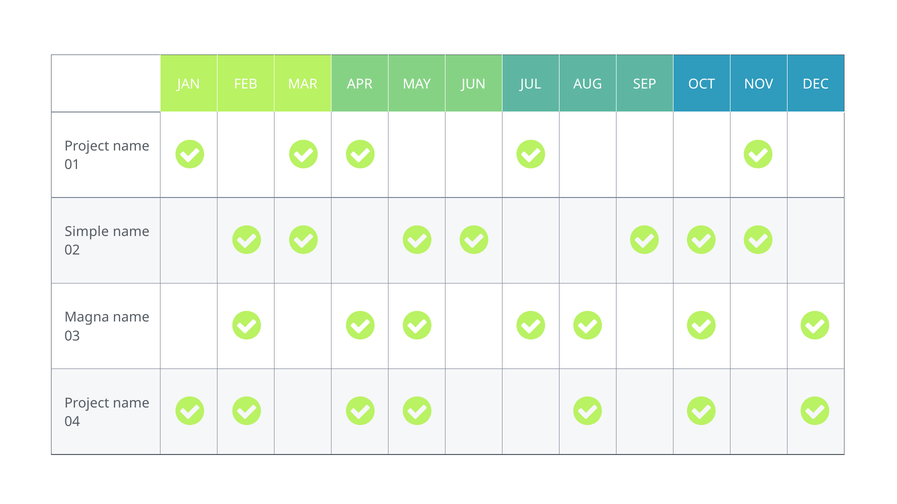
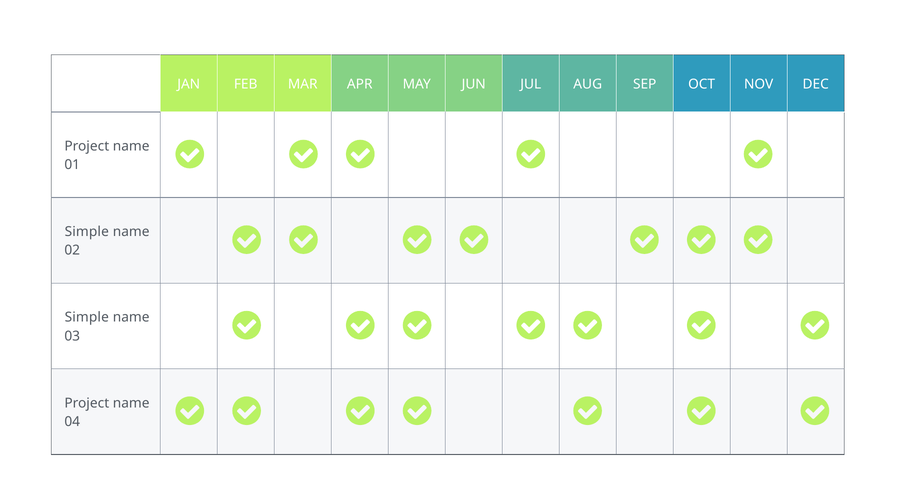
Magna at (87, 318): Magna -> Simple
